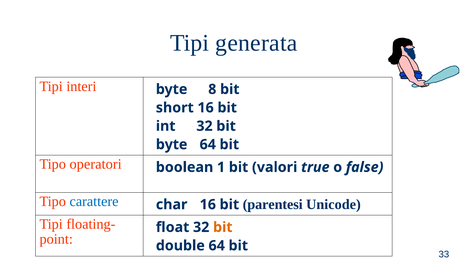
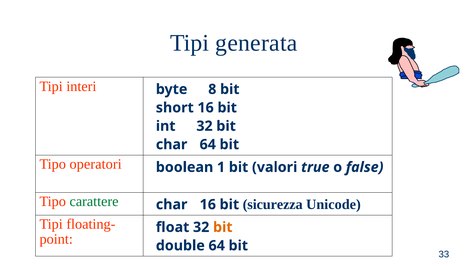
byte at (172, 144): byte -> char
carattere colour: blue -> green
parentesi: parentesi -> sicurezza
